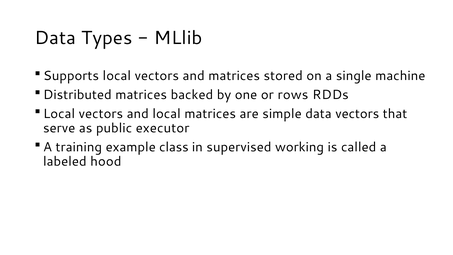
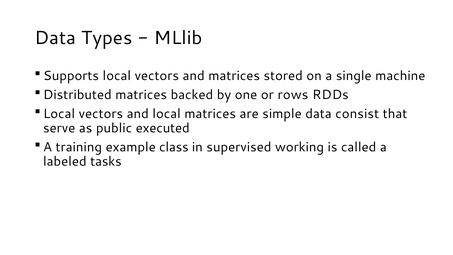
data vectors: vectors -> consist
executor: executor -> executed
hood: hood -> tasks
